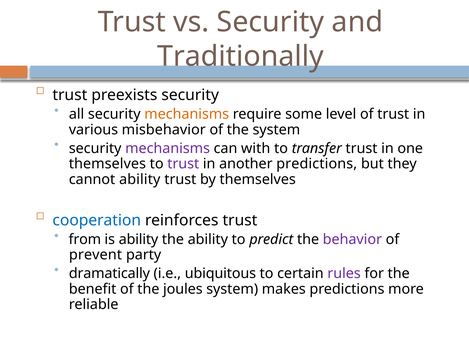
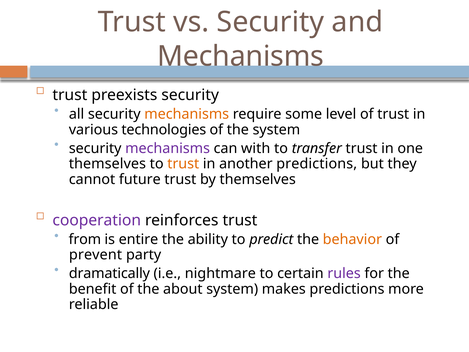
Traditionally at (240, 56): Traditionally -> Mechanisms
misbehavior: misbehavior -> technologies
trust at (183, 164) colour: purple -> orange
cannot ability: ability -> future
cooperation colour: blue -> purple
is ability: ability -> entire
behavior colour: purple -> orange
ubiquitous: ubiquitous -> nightmare
joules: joules -> about
